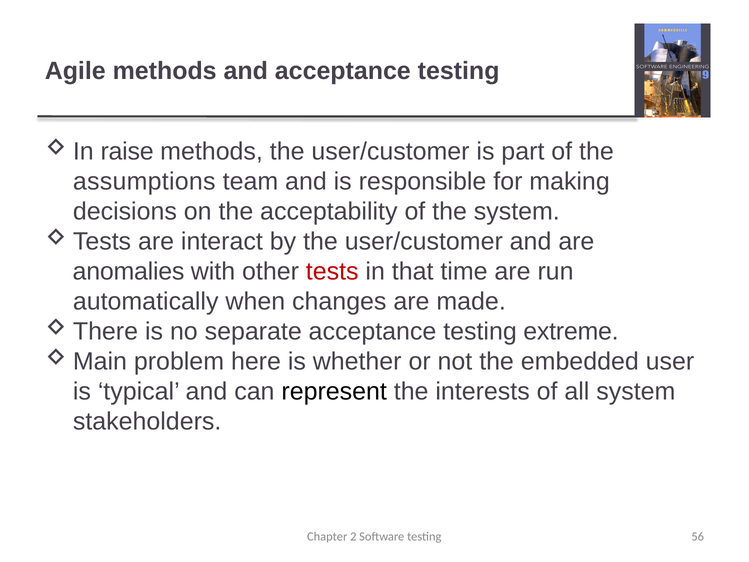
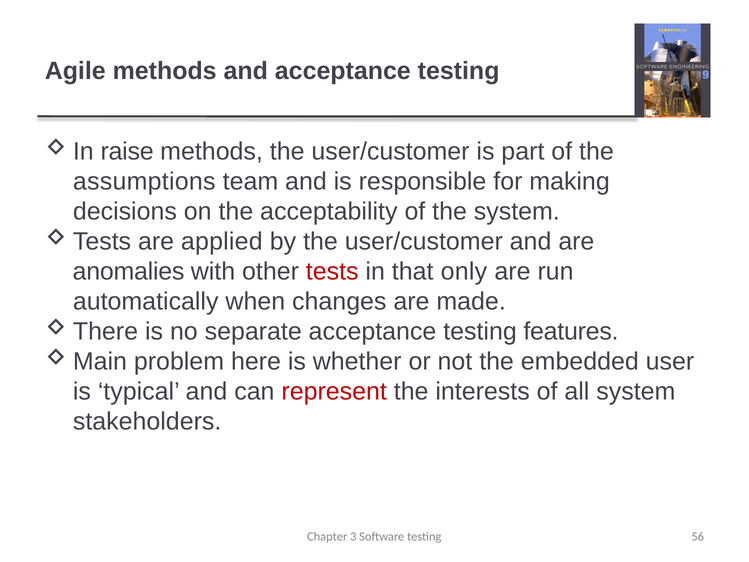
interact: interact -> applied
time: time -> only
extreme: extreme -> features
represent colour: black -> red
2: 2 -> 3
